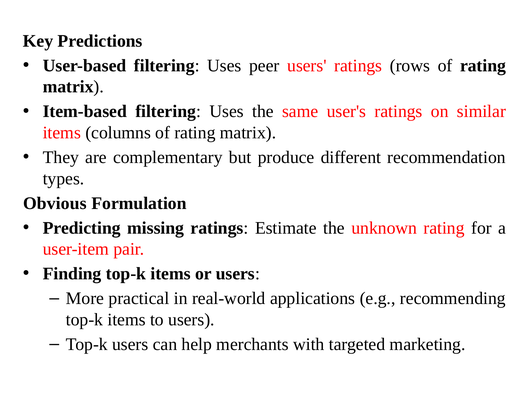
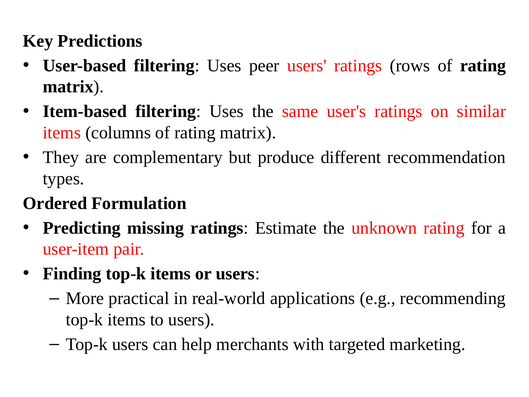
Obvious: Obvious -> Ordered
